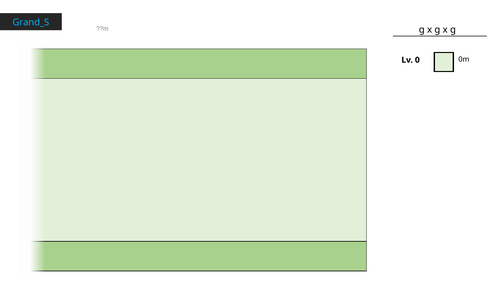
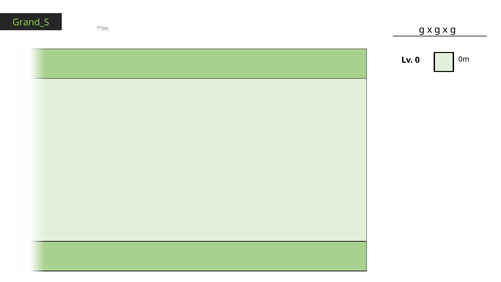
Grand_S colour: light blue -> light green
